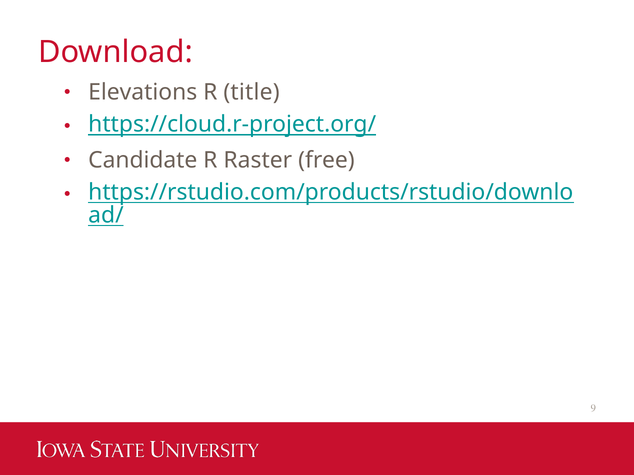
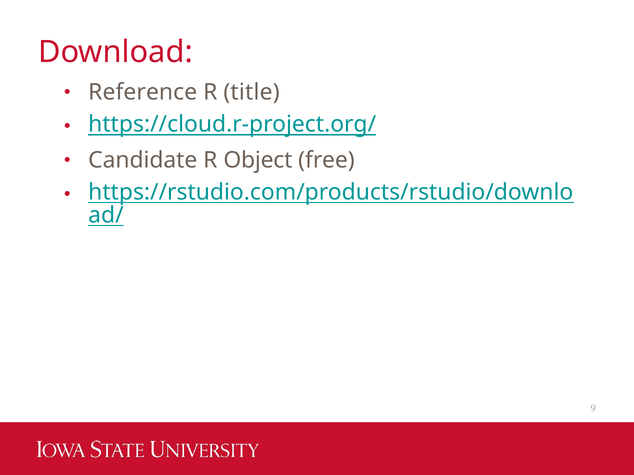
Elevations: Elevations -> Reference
Raster: Raster -> Object
